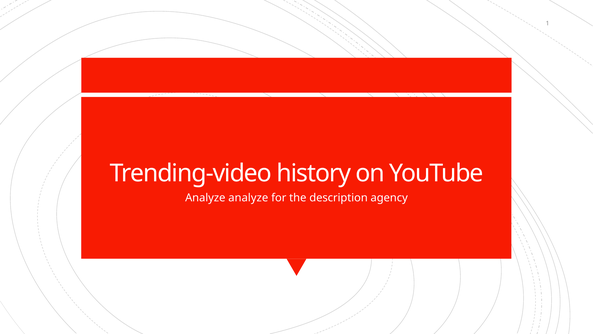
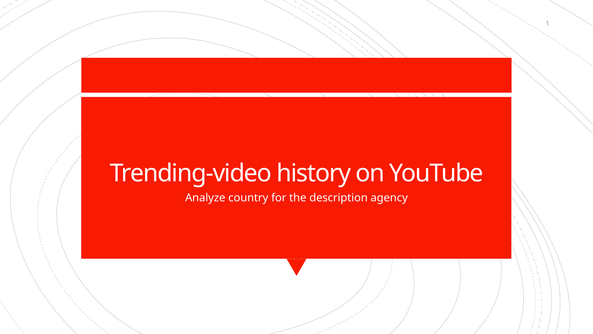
Analyze analyze: analyze -> country
